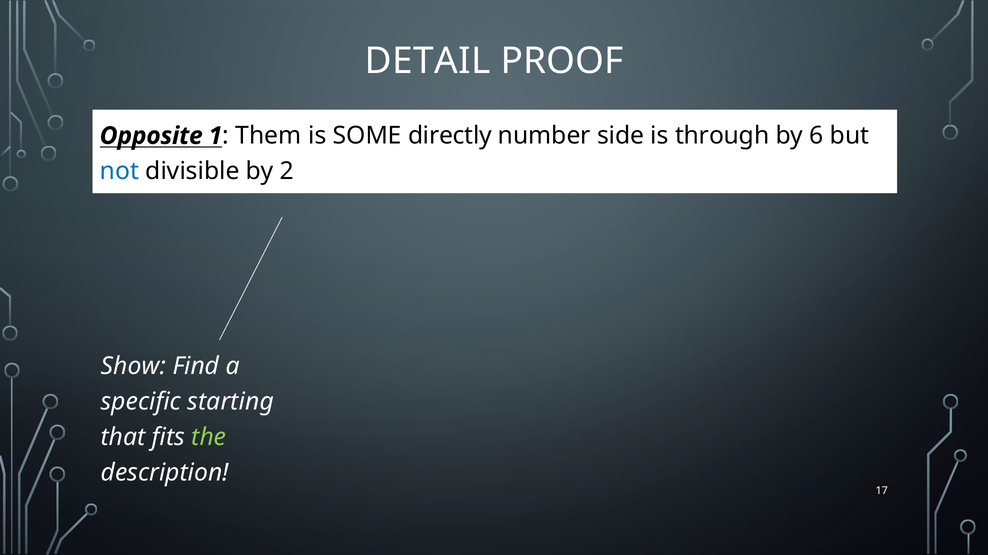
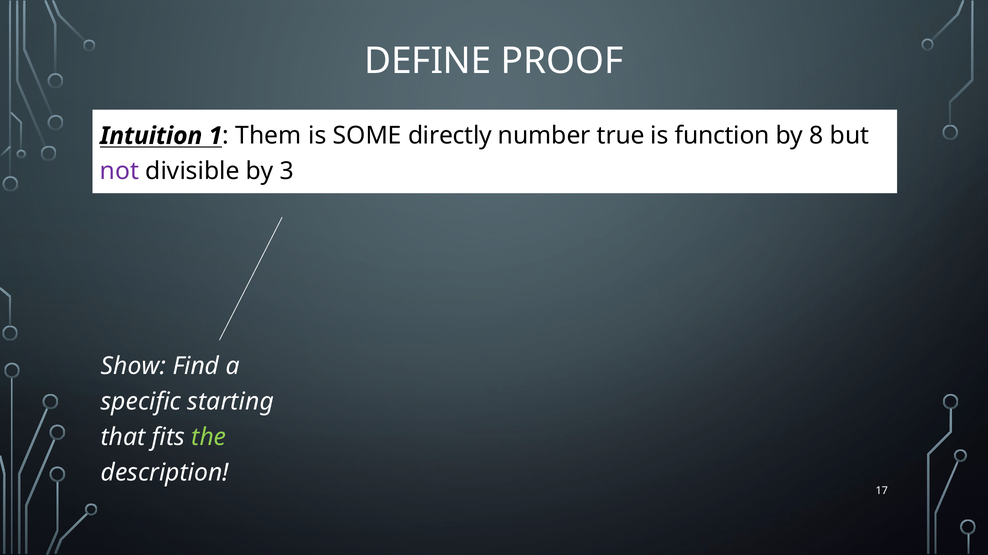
DETAIL: DETAIL -> DEFINE
Opposite: Opposite -> Intuition
side: side -> true
through: through -> function
6: 6 -> 8
not colour: blue -> purple
2: 2 -> 3
